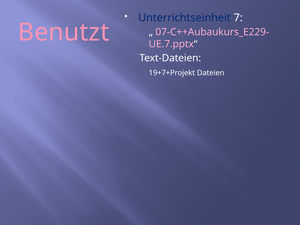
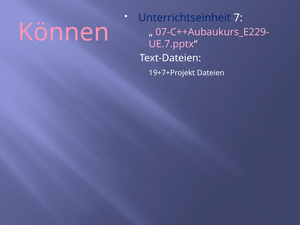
Benutzt: Benutzt -> Können
